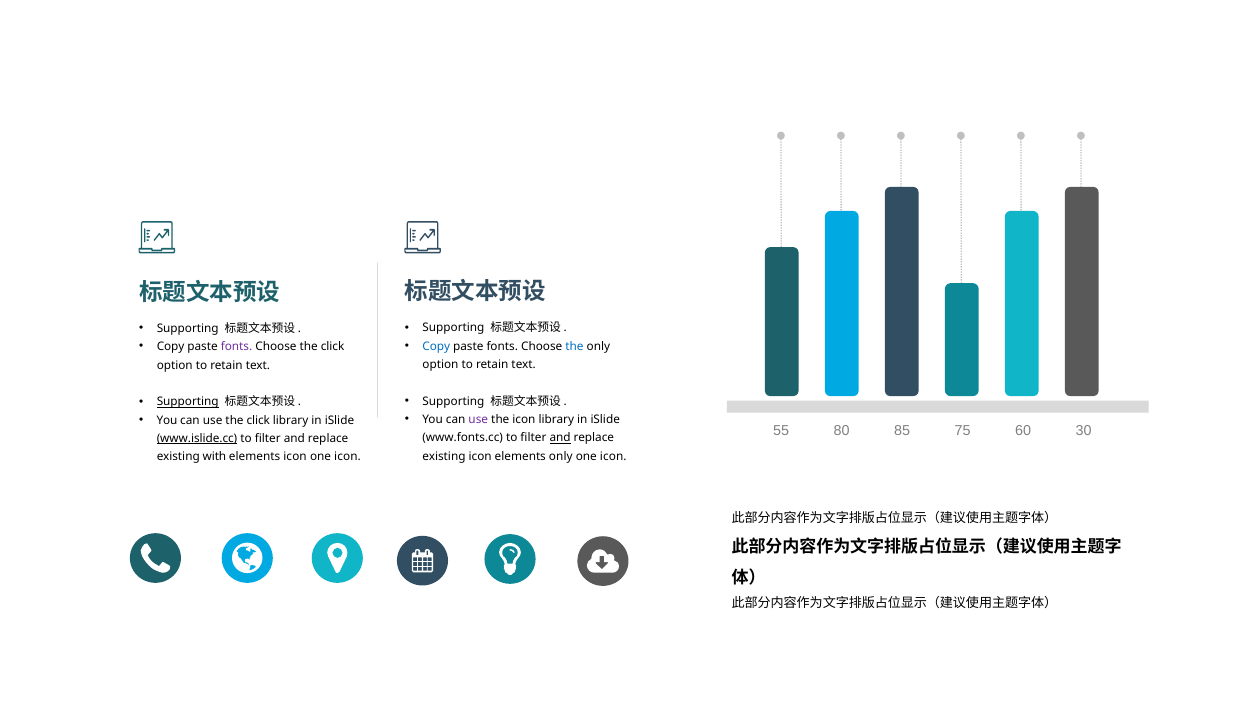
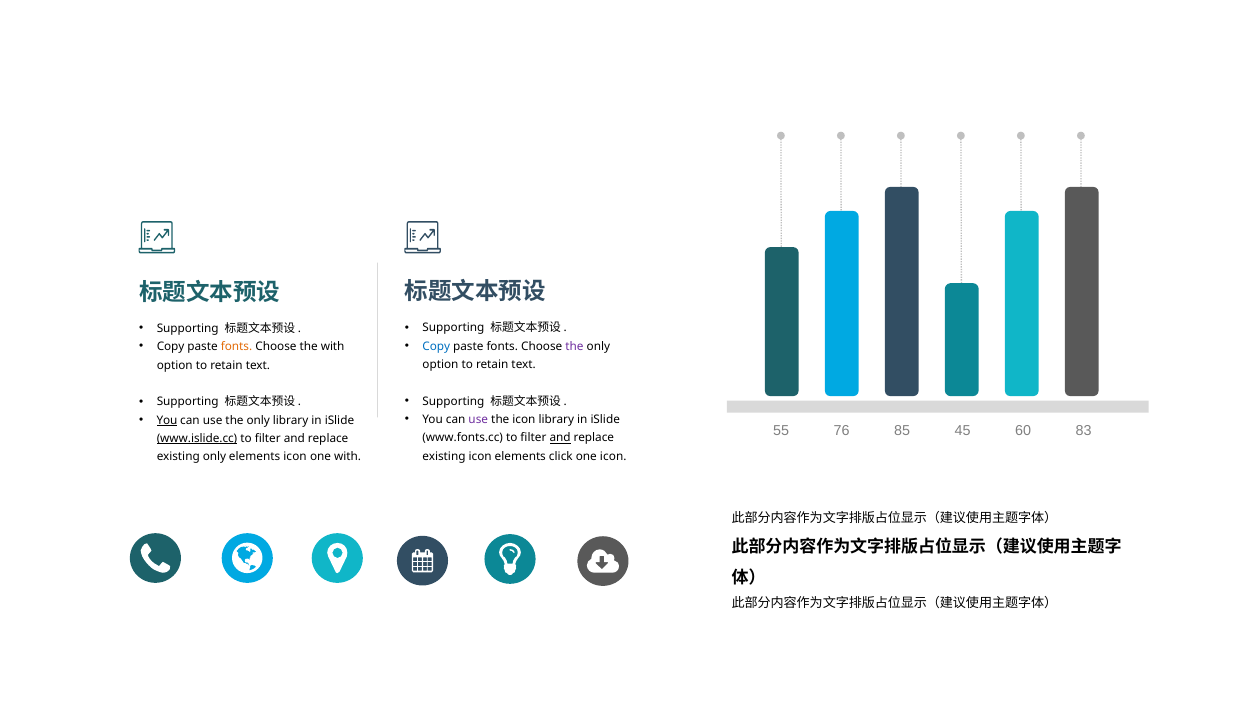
the at (574, 346) colour: blue -> purple
fonts at (237, 347) colour: purple -> orange
Choose the click: click -> with
Supporting at (188, 402) underline: present -> none
You at (167, 420) underline: none -> present
use the click: click -> only
80: 80 -> 76
75: 75 -> 45
30: 30 -> 83
elements only: only -> click
existing with: with -> only
icon at (348, 457): icon -> with
